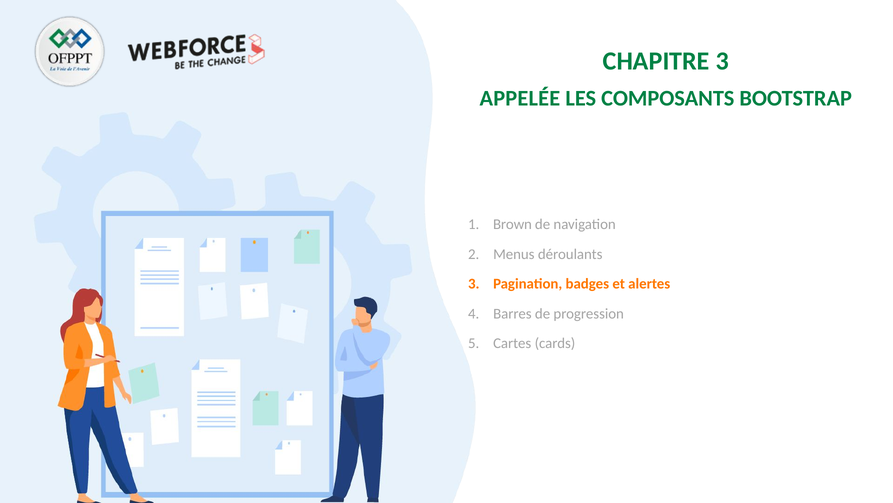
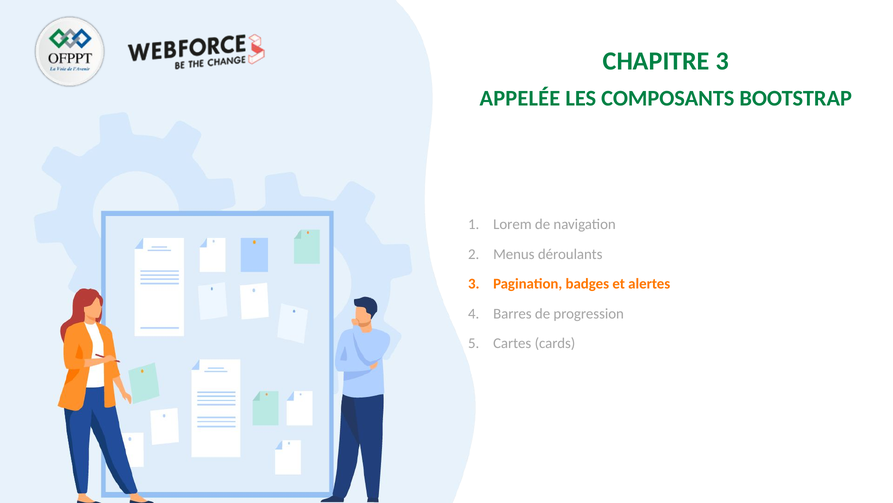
Brown: Brown -> Lorem
